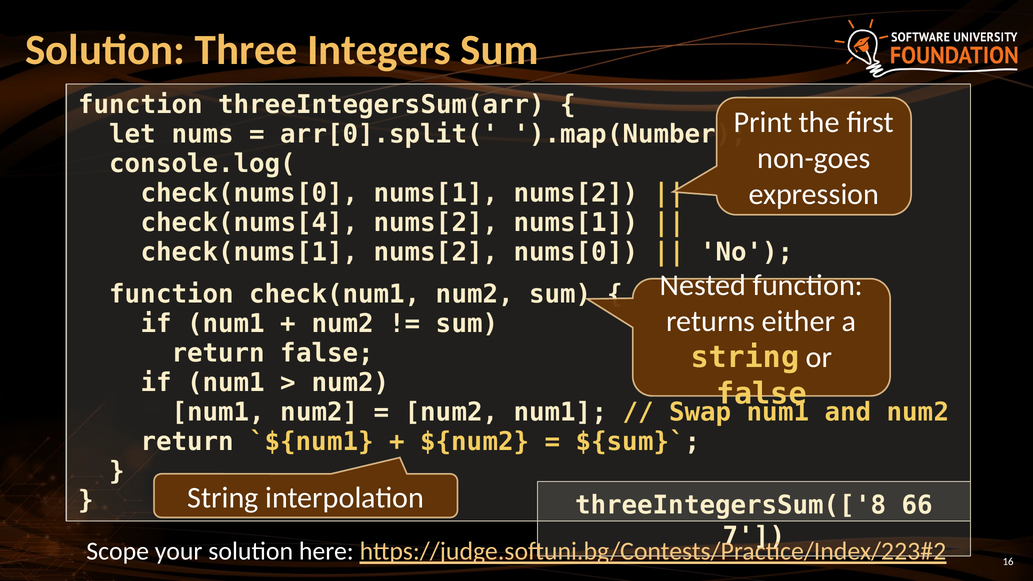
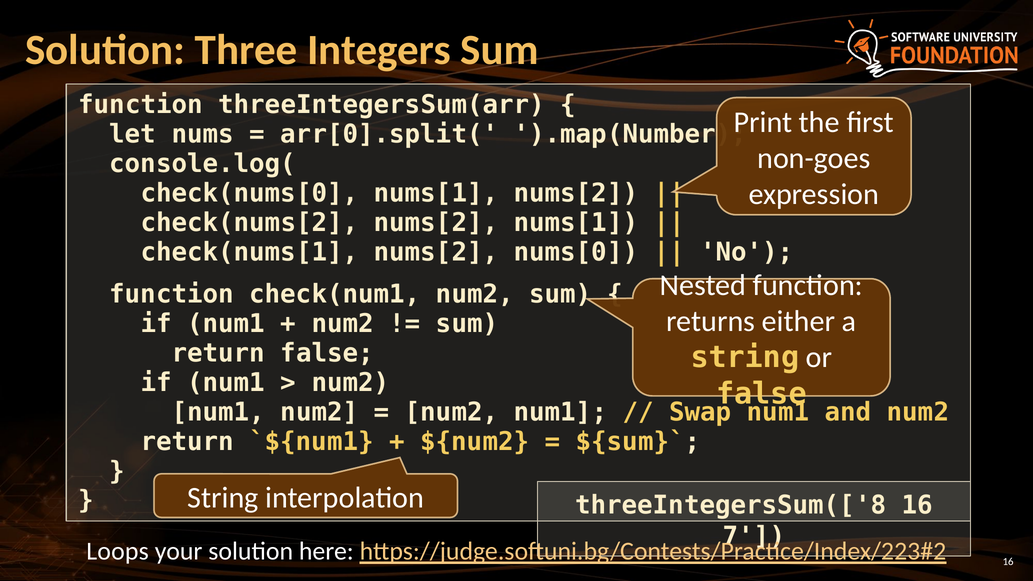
check(nums[4: check(nums[4 -> check(nums[2
threeIntegersSum(['8 66: 66 -> 16
Scope: Scope -> Loops
